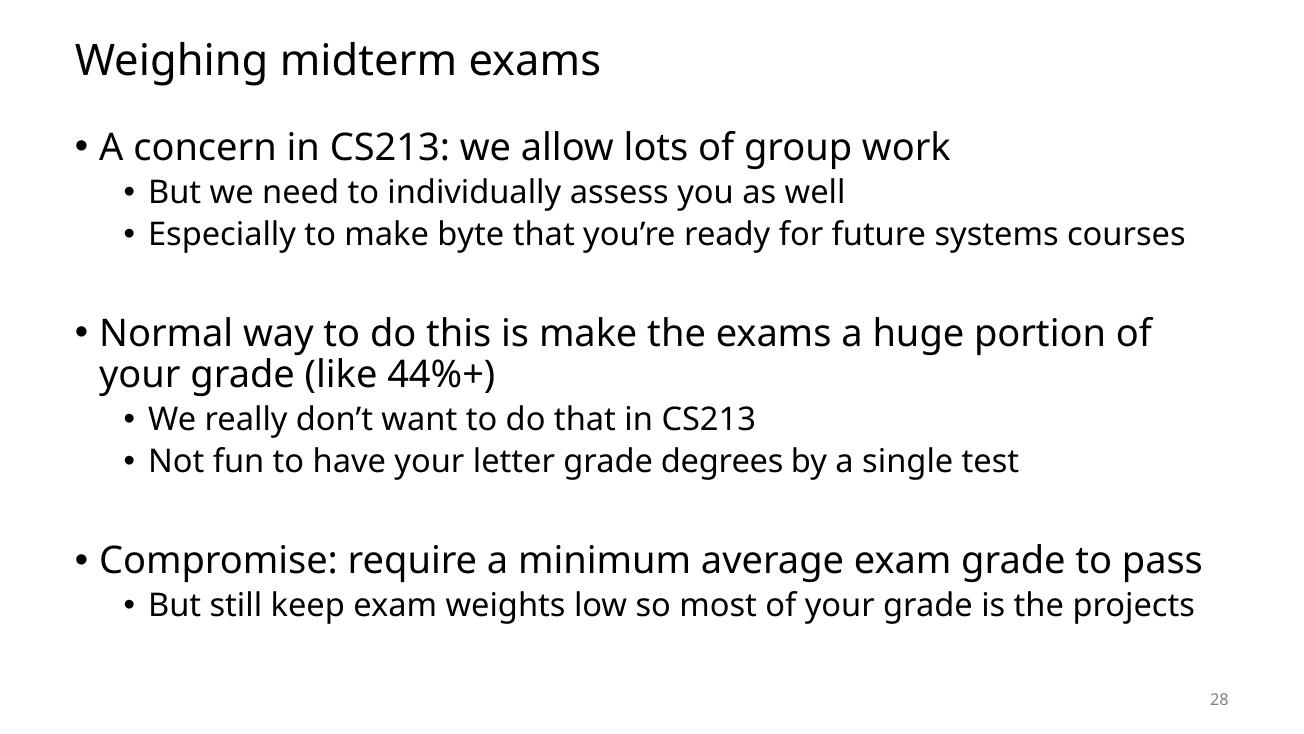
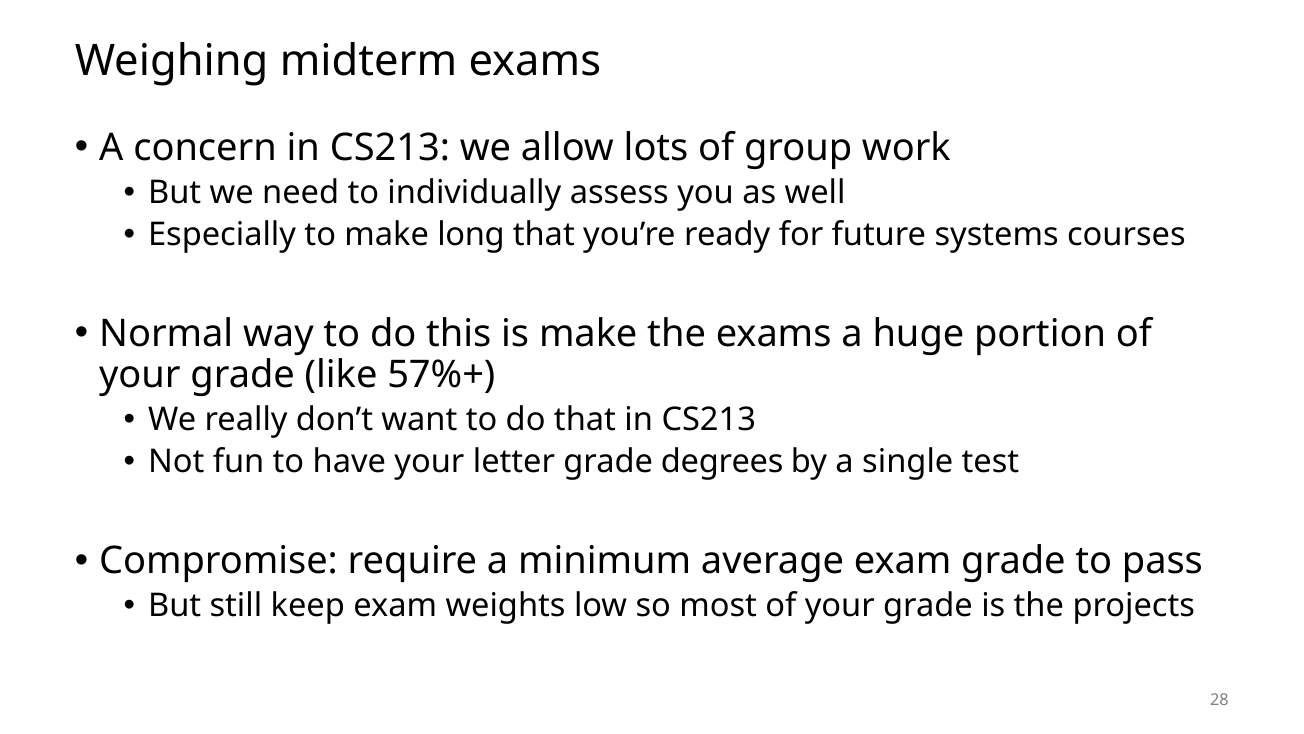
byte: byte -> long
44%+: 44%+ -> 57%+
